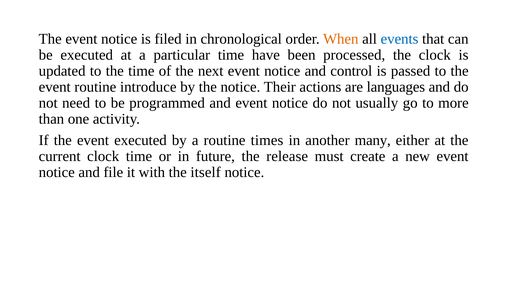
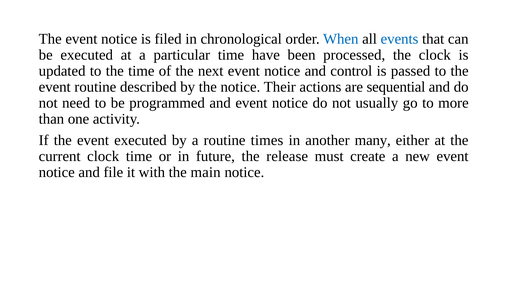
When colour: orange -> blue
introduce: introduce -> described
languages: languages -> sequential
itself: itself -> main
